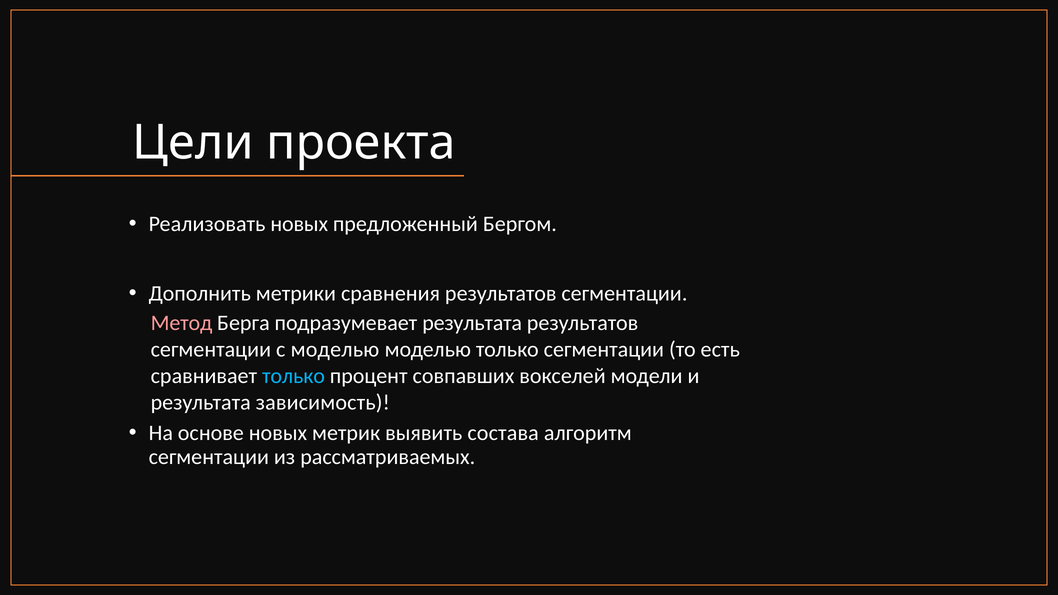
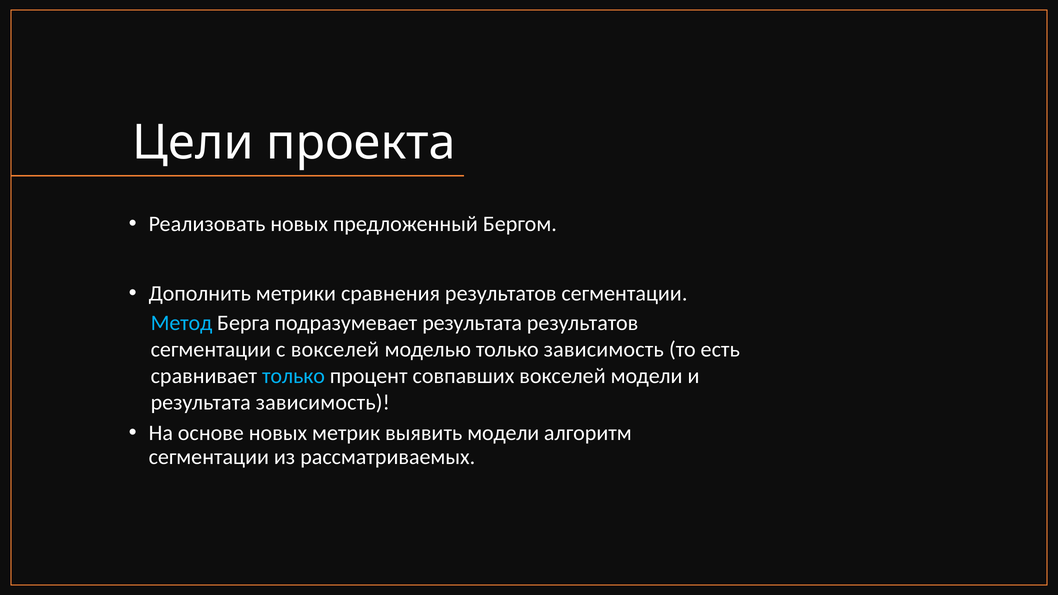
Метод colour: pink -> light blue
с моделью: моделью -> вокселей
только сегментации: сегментации -> зависимость
выявить состава: состава -> модели
